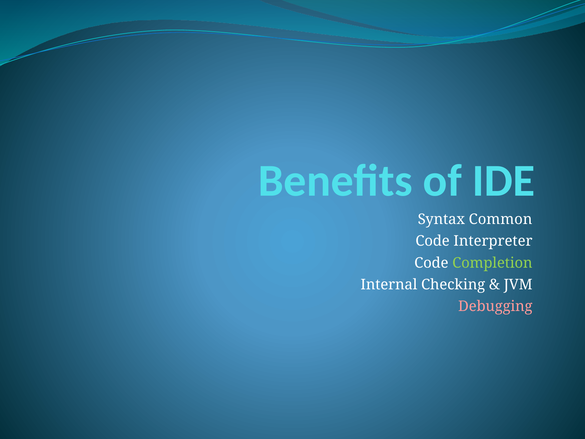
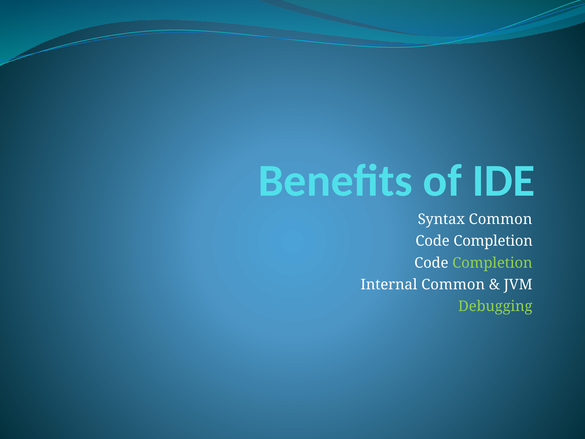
Interpreter at (493, 241): Interpreter -> Completion
Internal Checking: Checking -> Common
Debugging colour: pink -> light green
